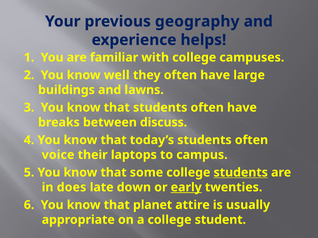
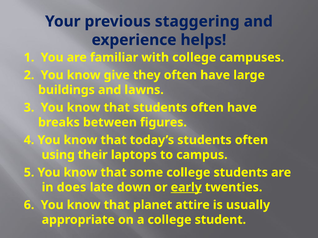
geography: geography -> staggering
well: well -> give
discuss: discuss -> figures
voice: voice -> using
students at (241, 173) underline: present -> none
